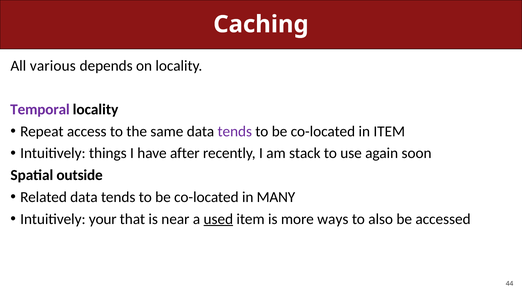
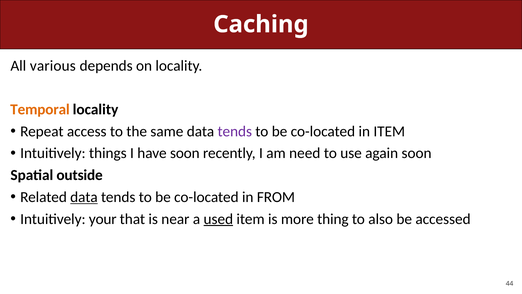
Temporal colour: purple -> orange
have after: after -> soon
stack: stack -> need
data at (84, 197) underline: none -> present
MANY: MANY -> FROM
ways: ways -> thing
